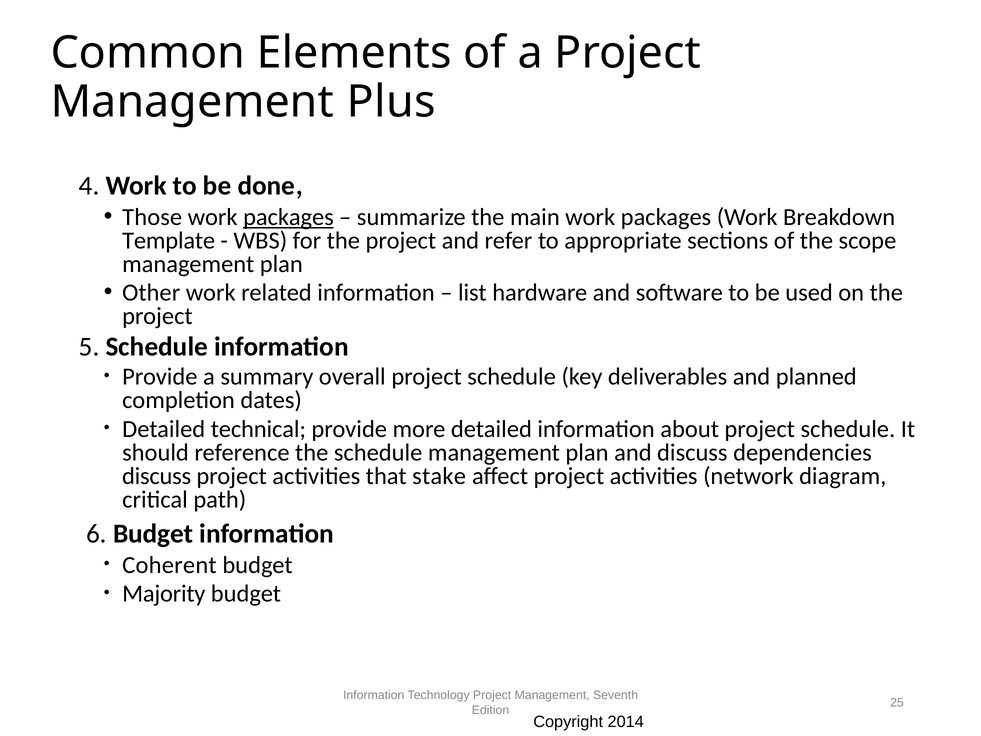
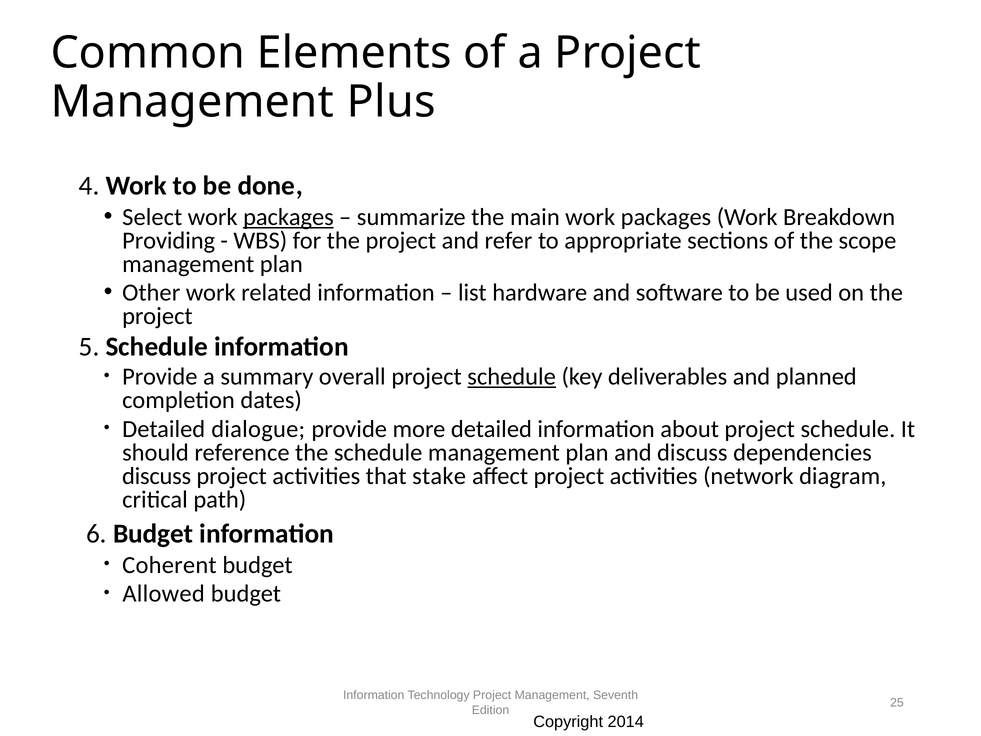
Those: Those -> Select
Template: Template -> Providing
schedule at (512, 377) underline: none -> present
technical: technical -> dialogue
Majority: Majority -> Allowed
